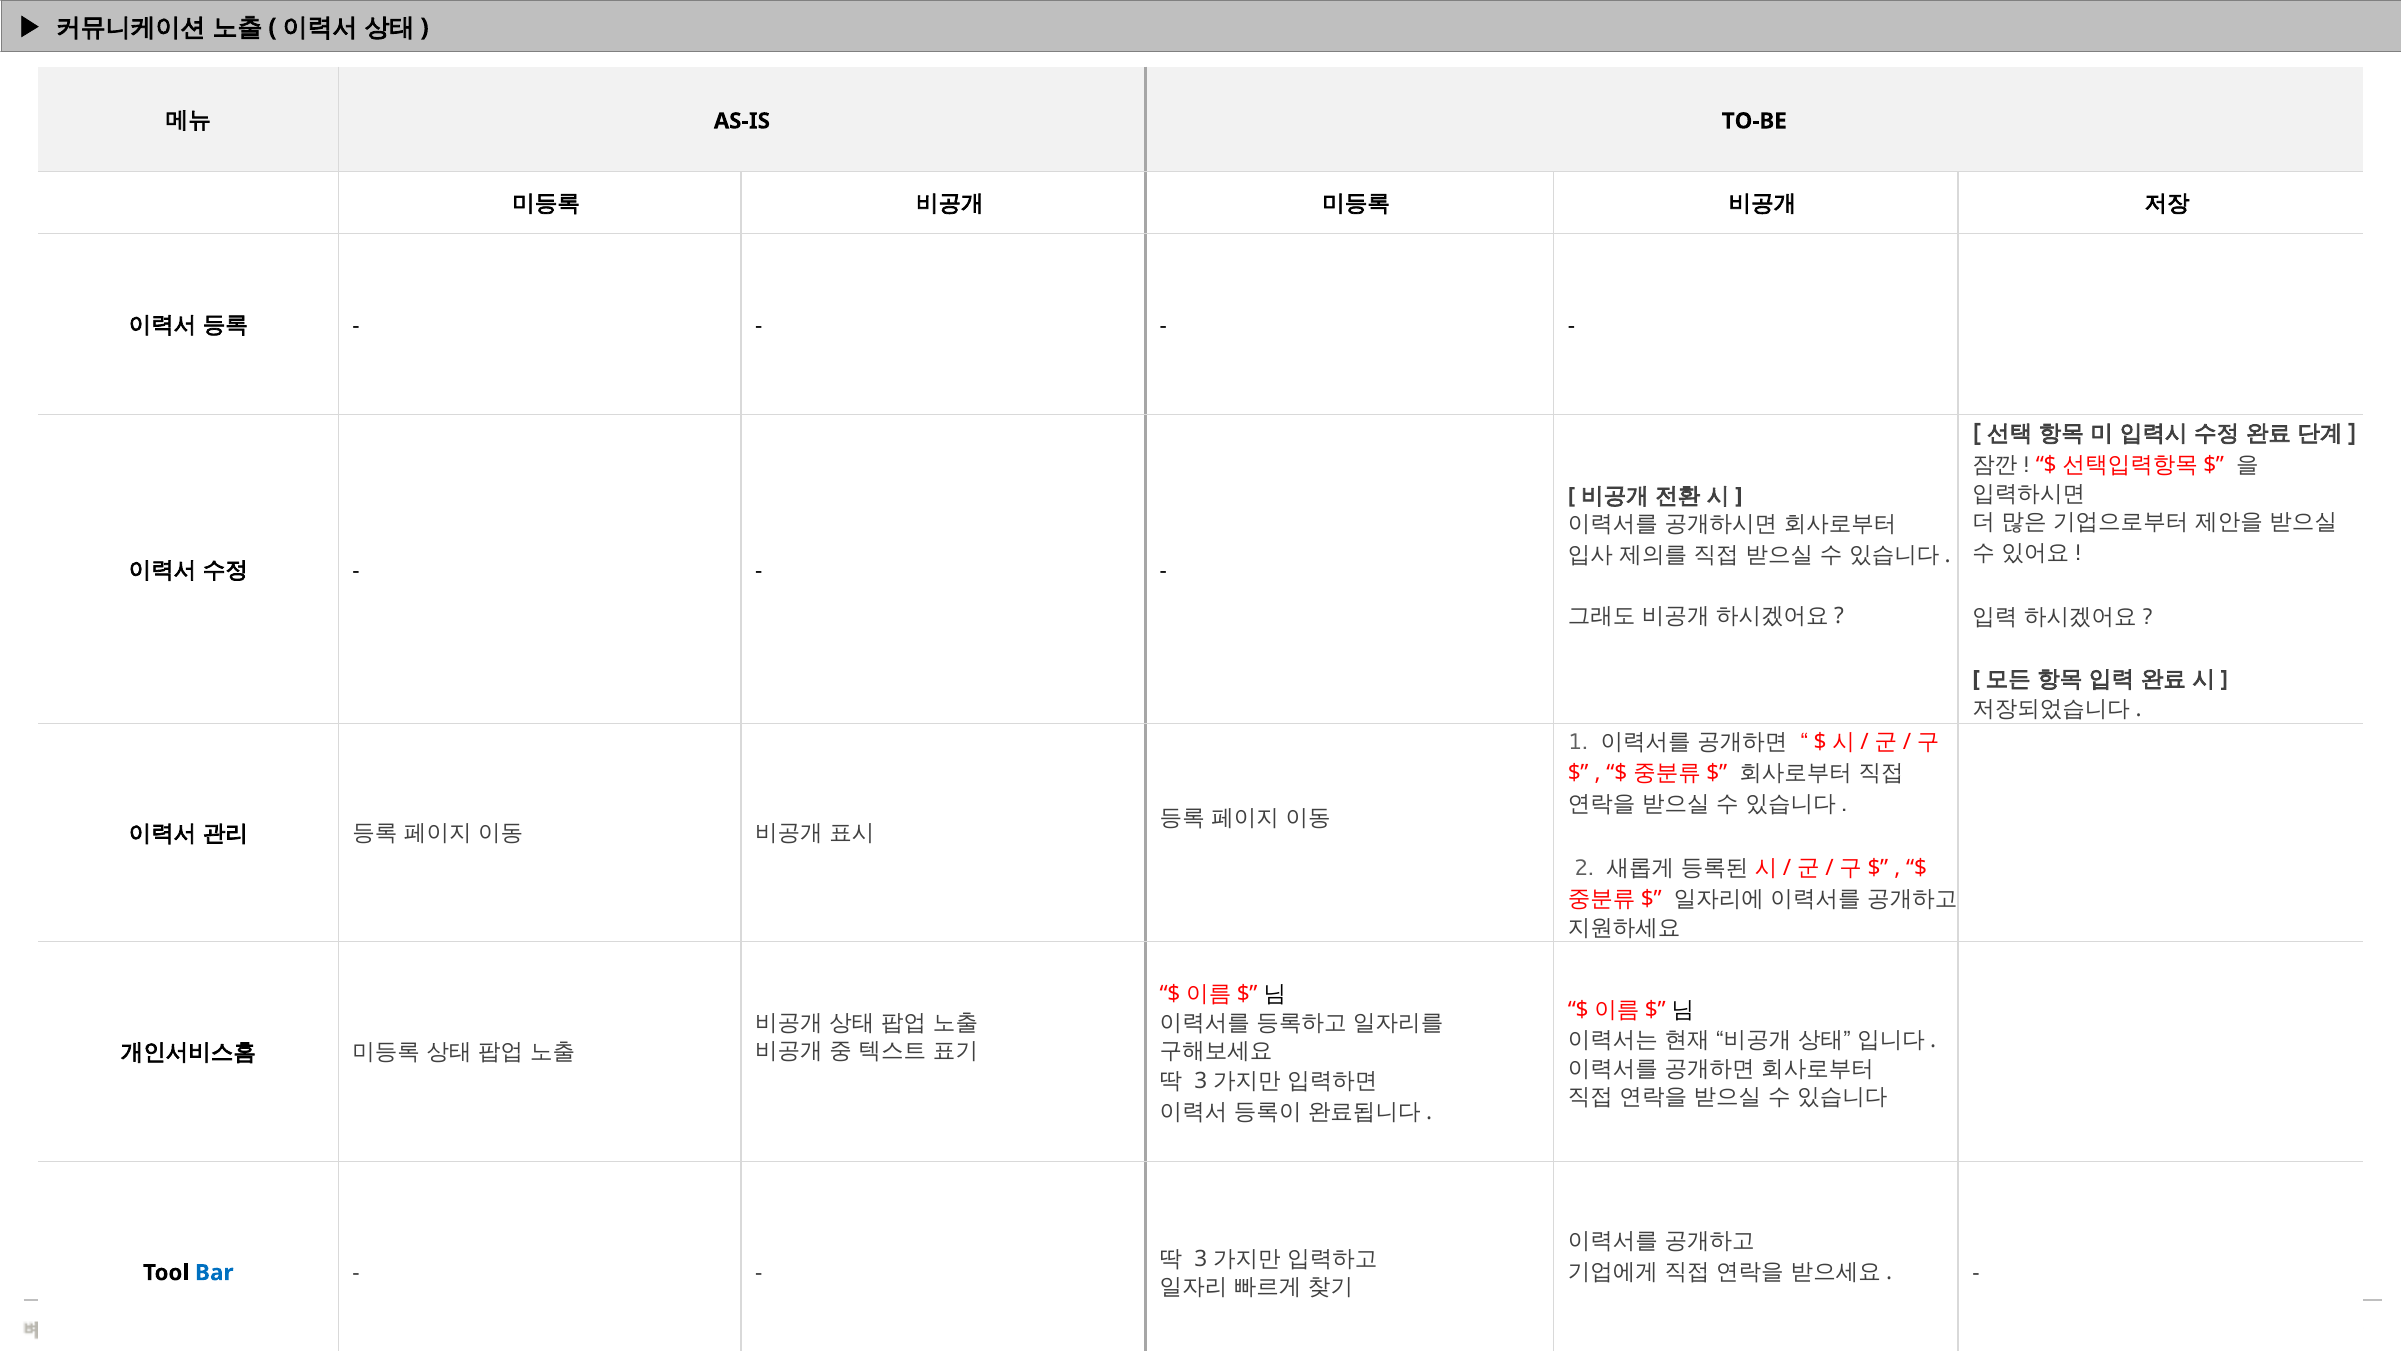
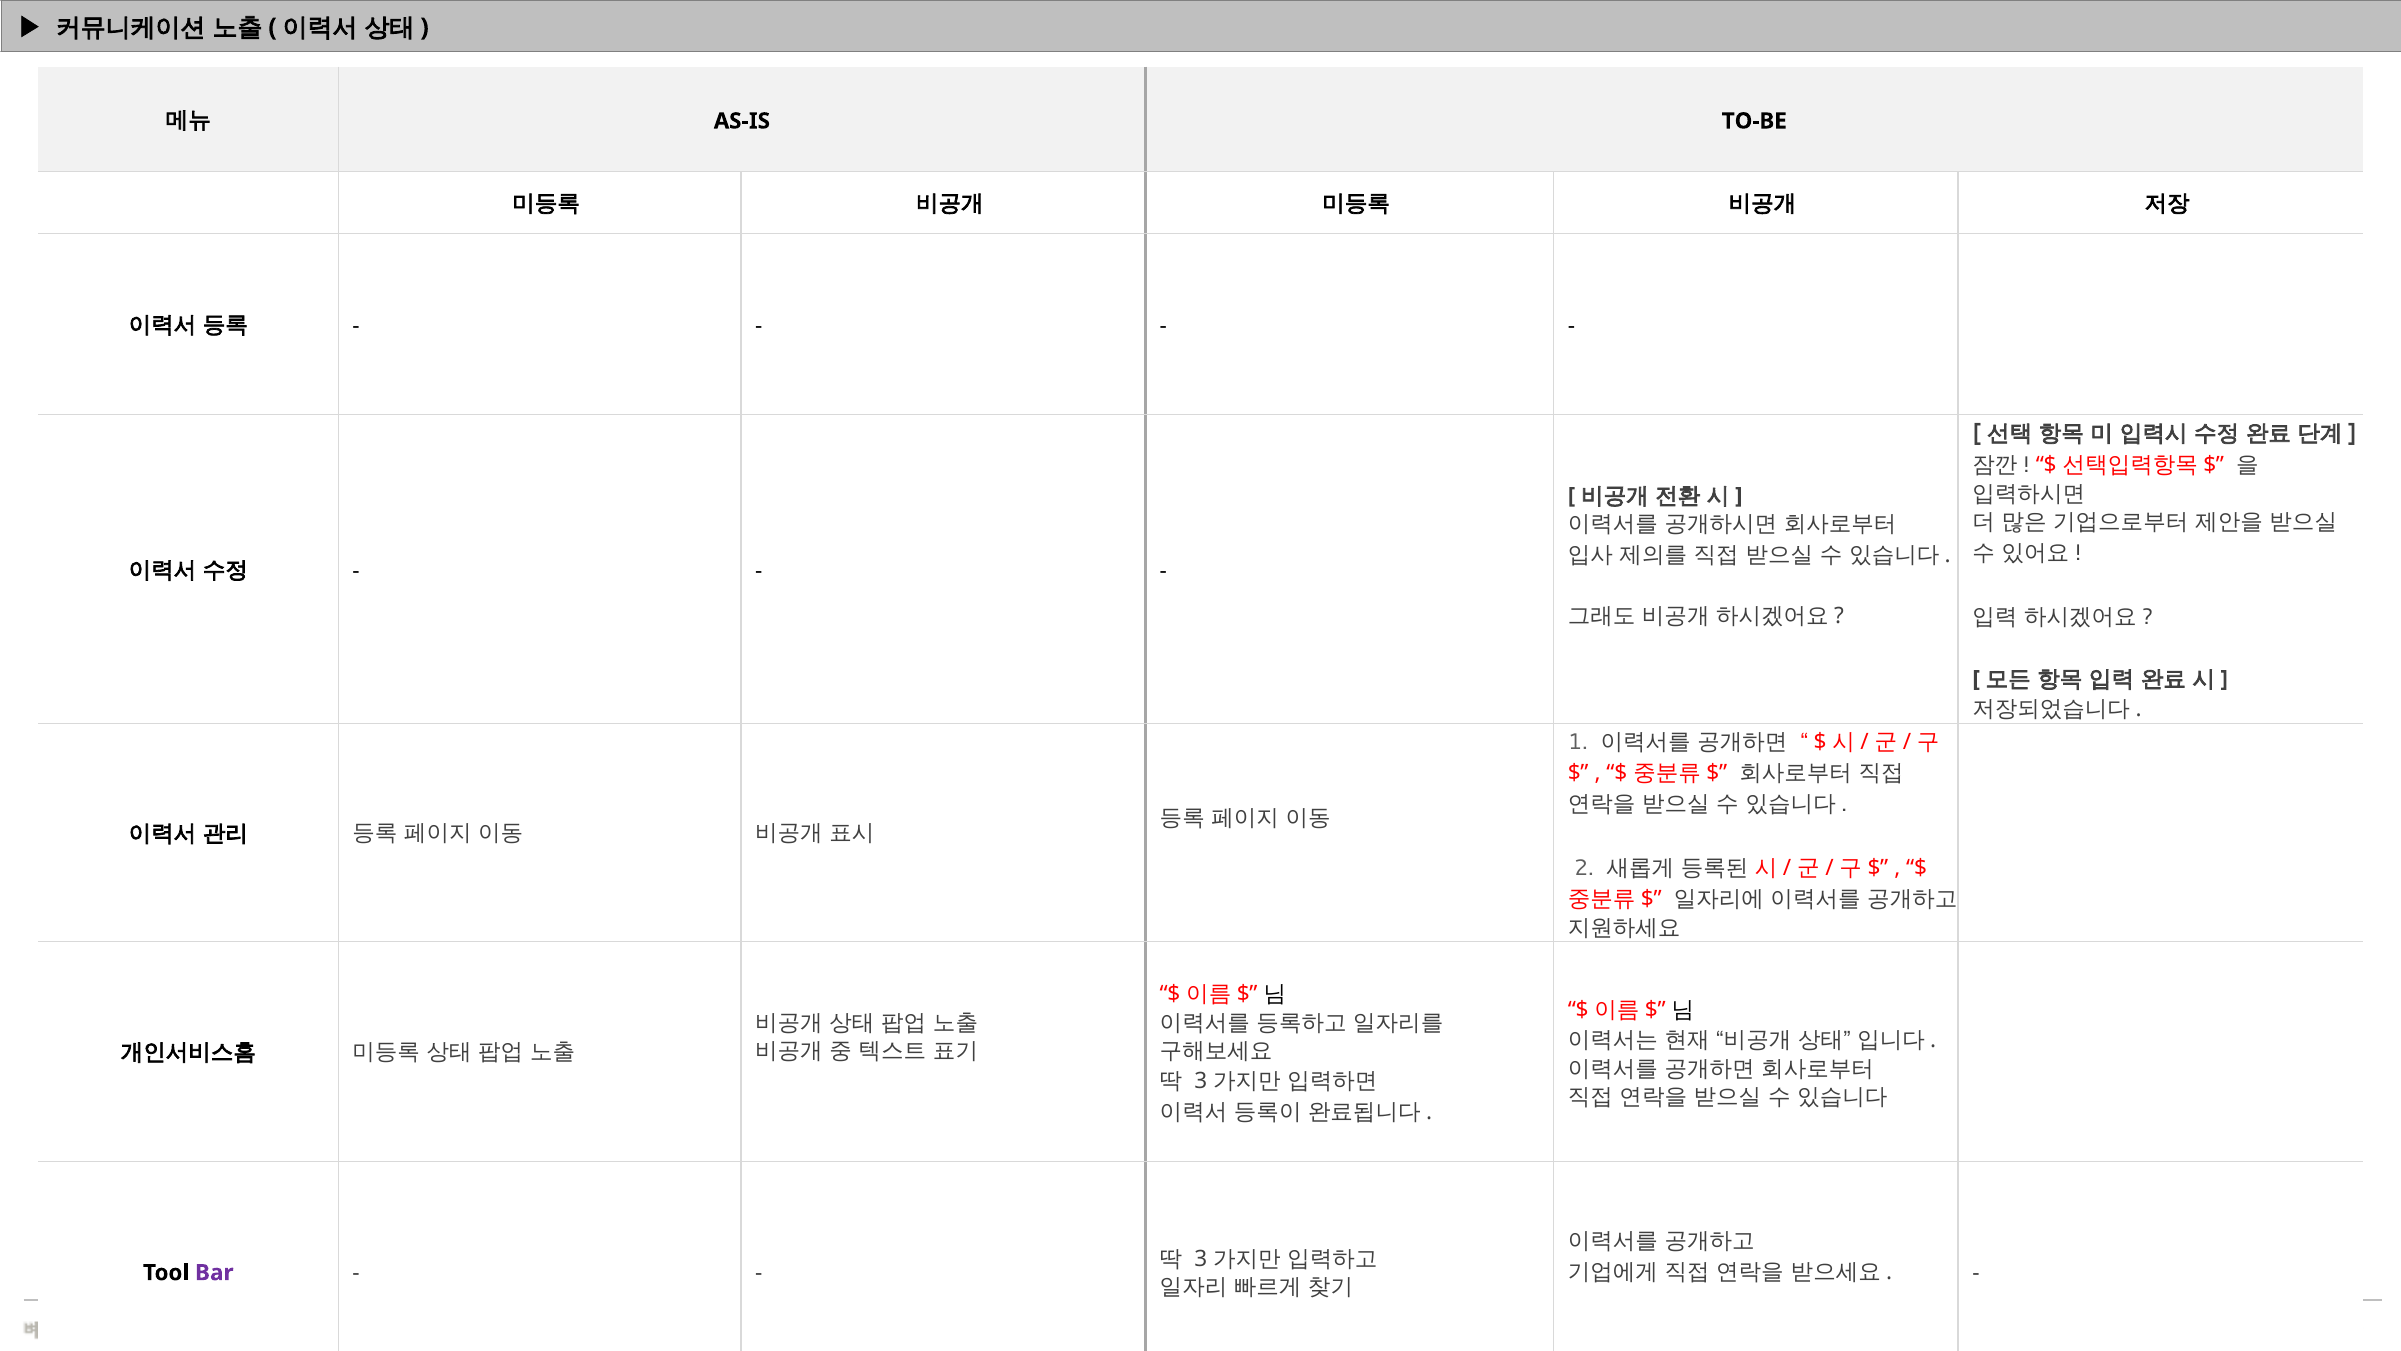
Bar colour: blue -> purple
